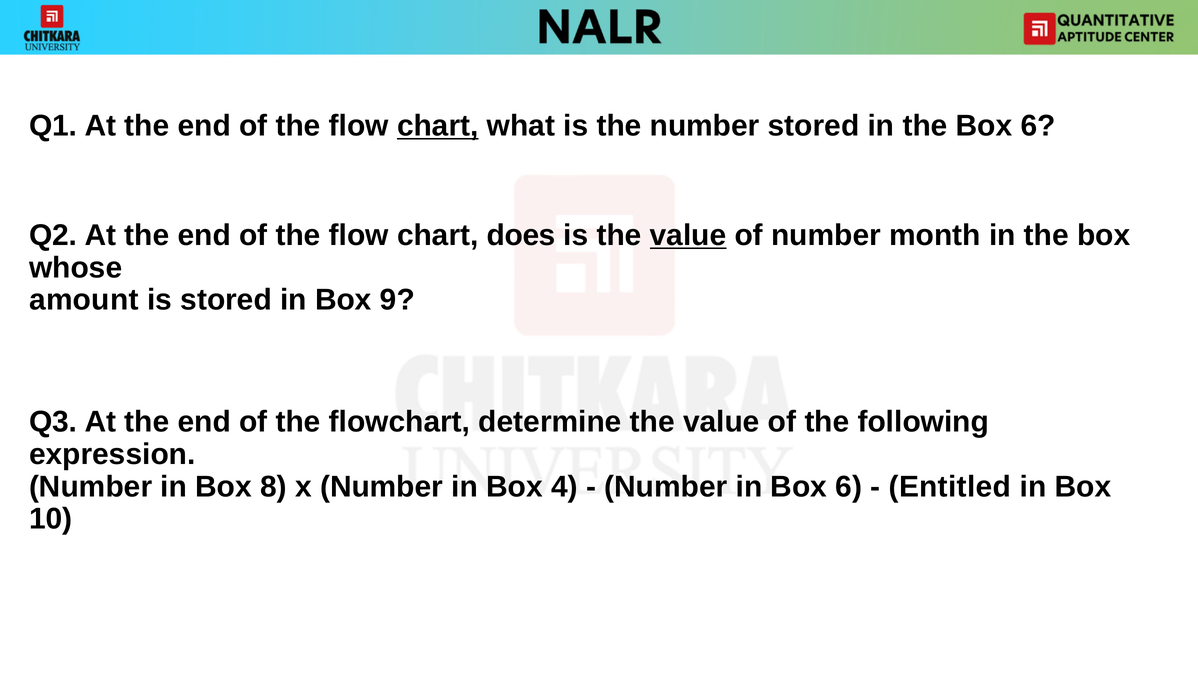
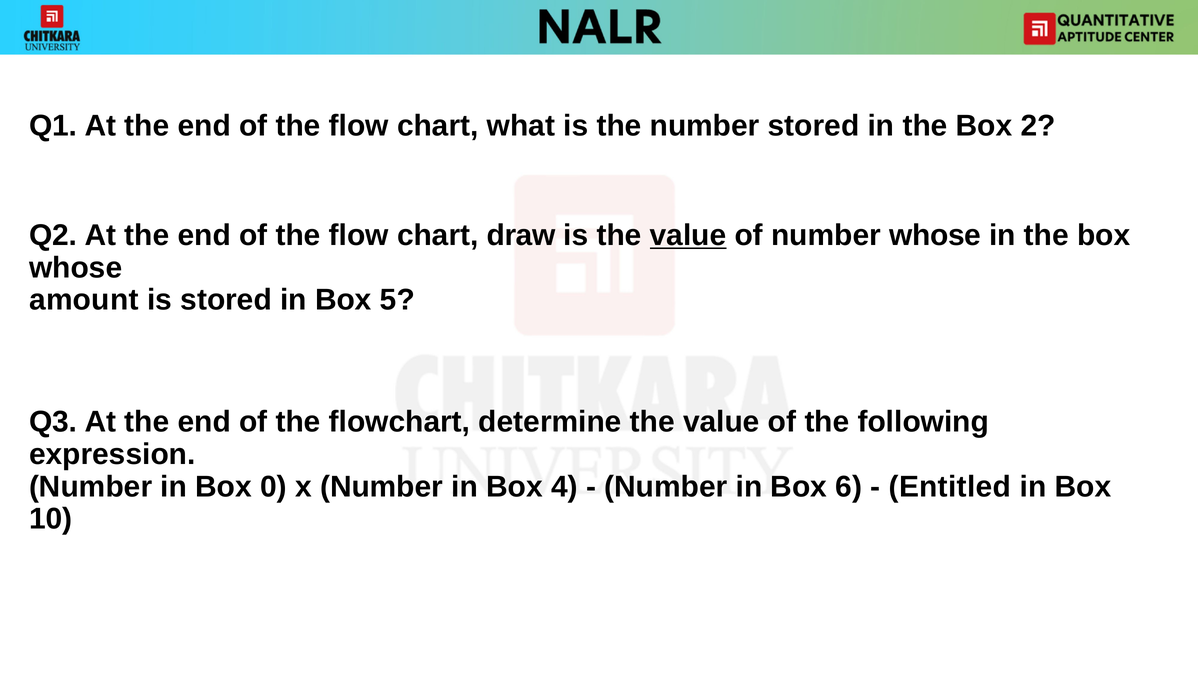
chart at (438, 126) underline: present -> none
the Box 6: 6 -> 2
does: does -> draw
number month: month -> whose
9: 9 -> 5
8: 8 -> 0
